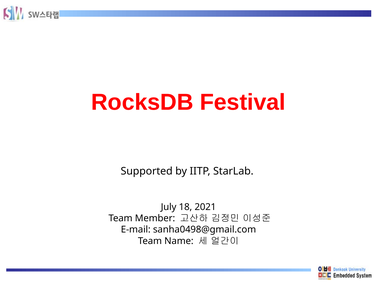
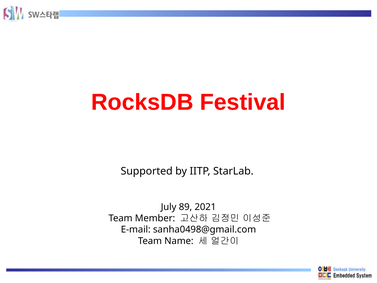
18: 18 -> 89
